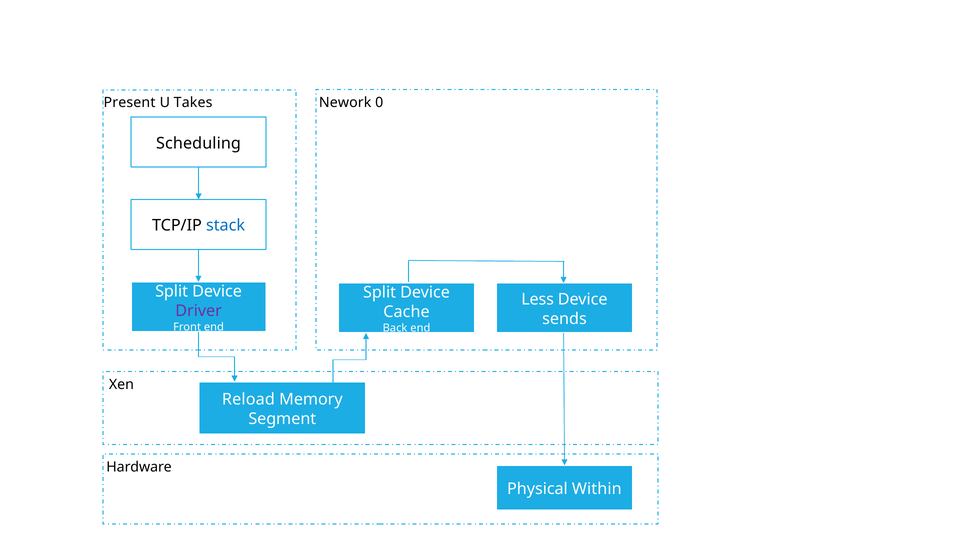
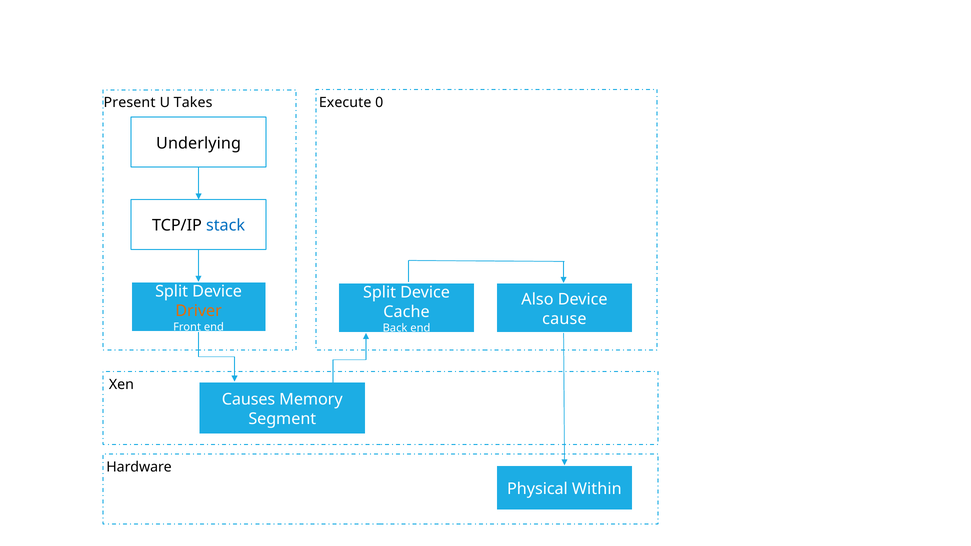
Nework: Nework -> Execute
Scheduling: Scheduling -> Underlying
Less: Less -> Also
Driver colour: purple -> orange
sends: sends -> cause
Reload: Reload -> Causes
